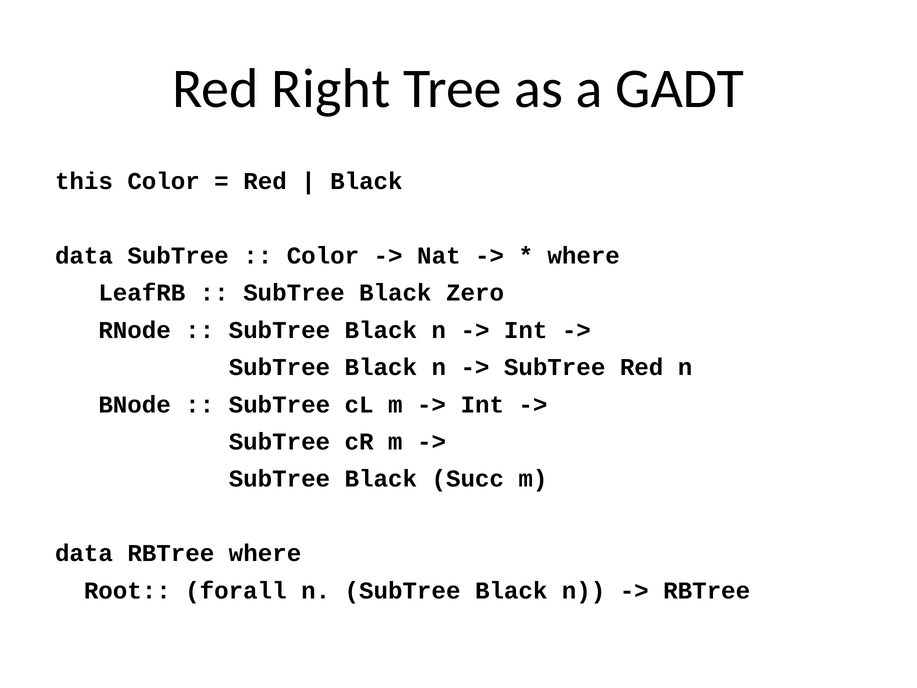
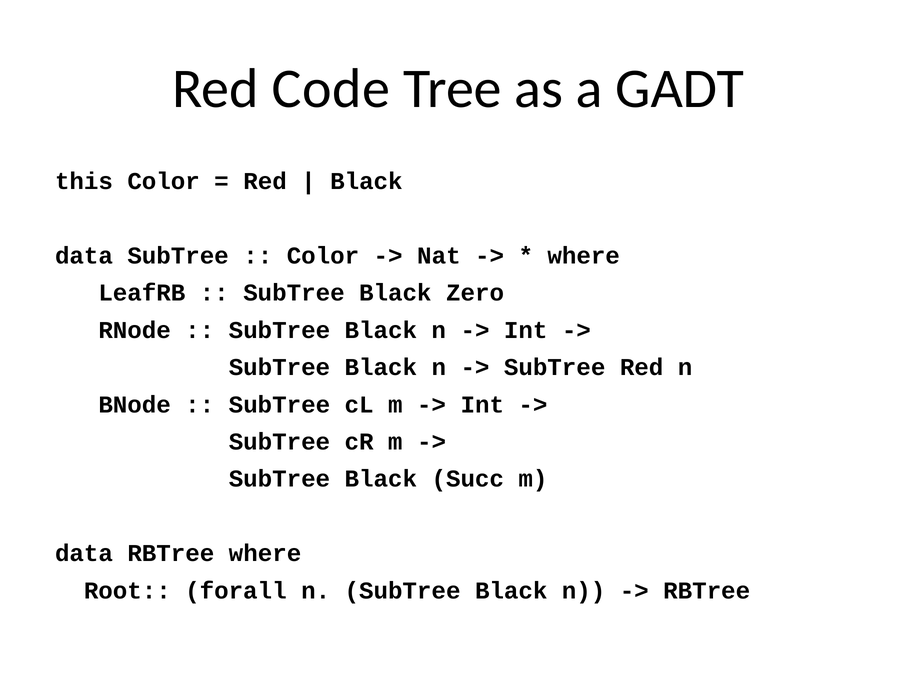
Right: Right -> Code
